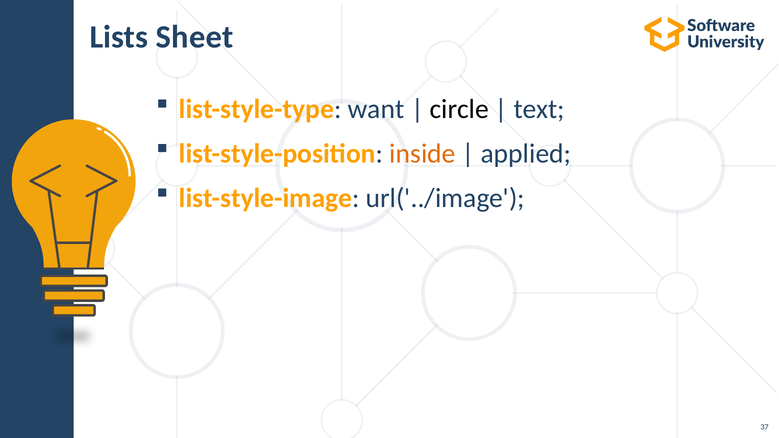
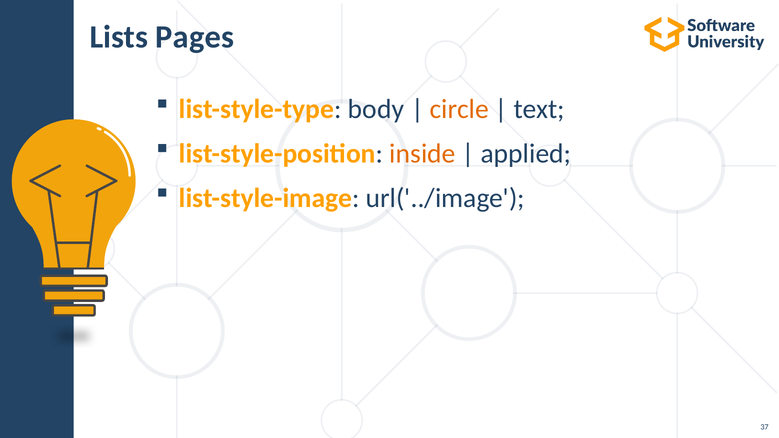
Sheet: Sheet -> Pages
want: want -> body
circle colour: black -> orange
